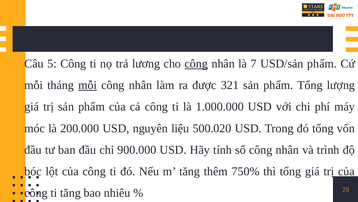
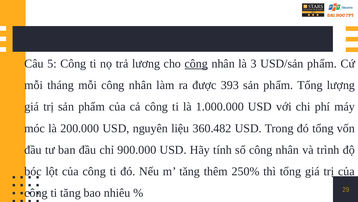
7: 7 -> 3
mỗi at (88, 85) underline: present -> none
321: 321 -> 393
500.020: 500.020 -> 360.482
750%: 750% -> 250%
